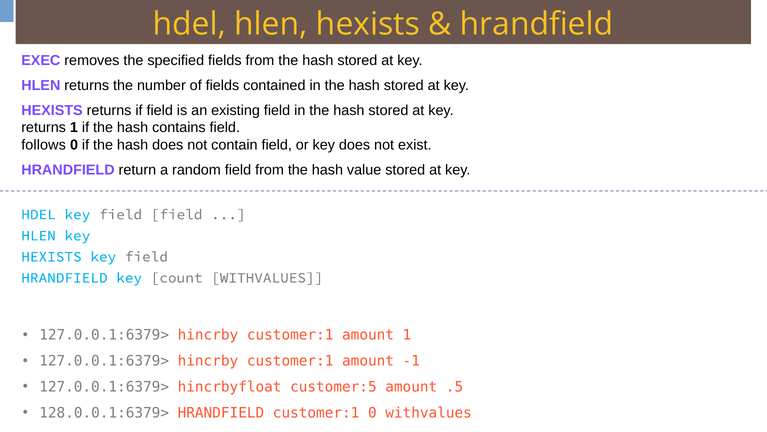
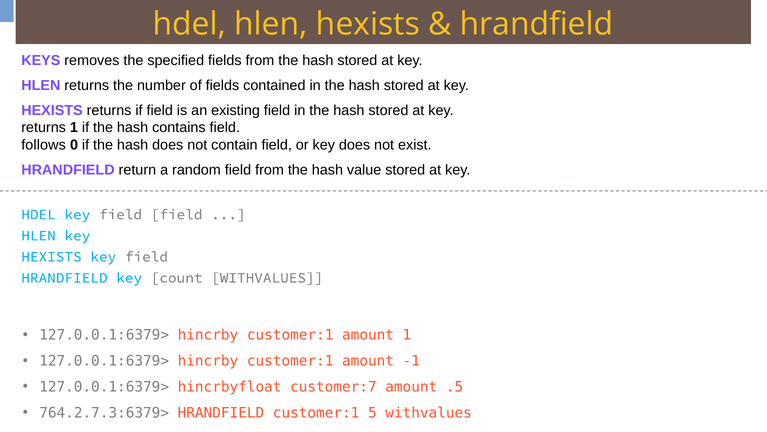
EXEC: EXEC -> KEYS
customer:5: customer:5 -> customer:7
128.0.0.1:6379>: 128.0.0.1:6379> -> 764.2.7.3:6379>
customer:1 0: 0 -> 5
